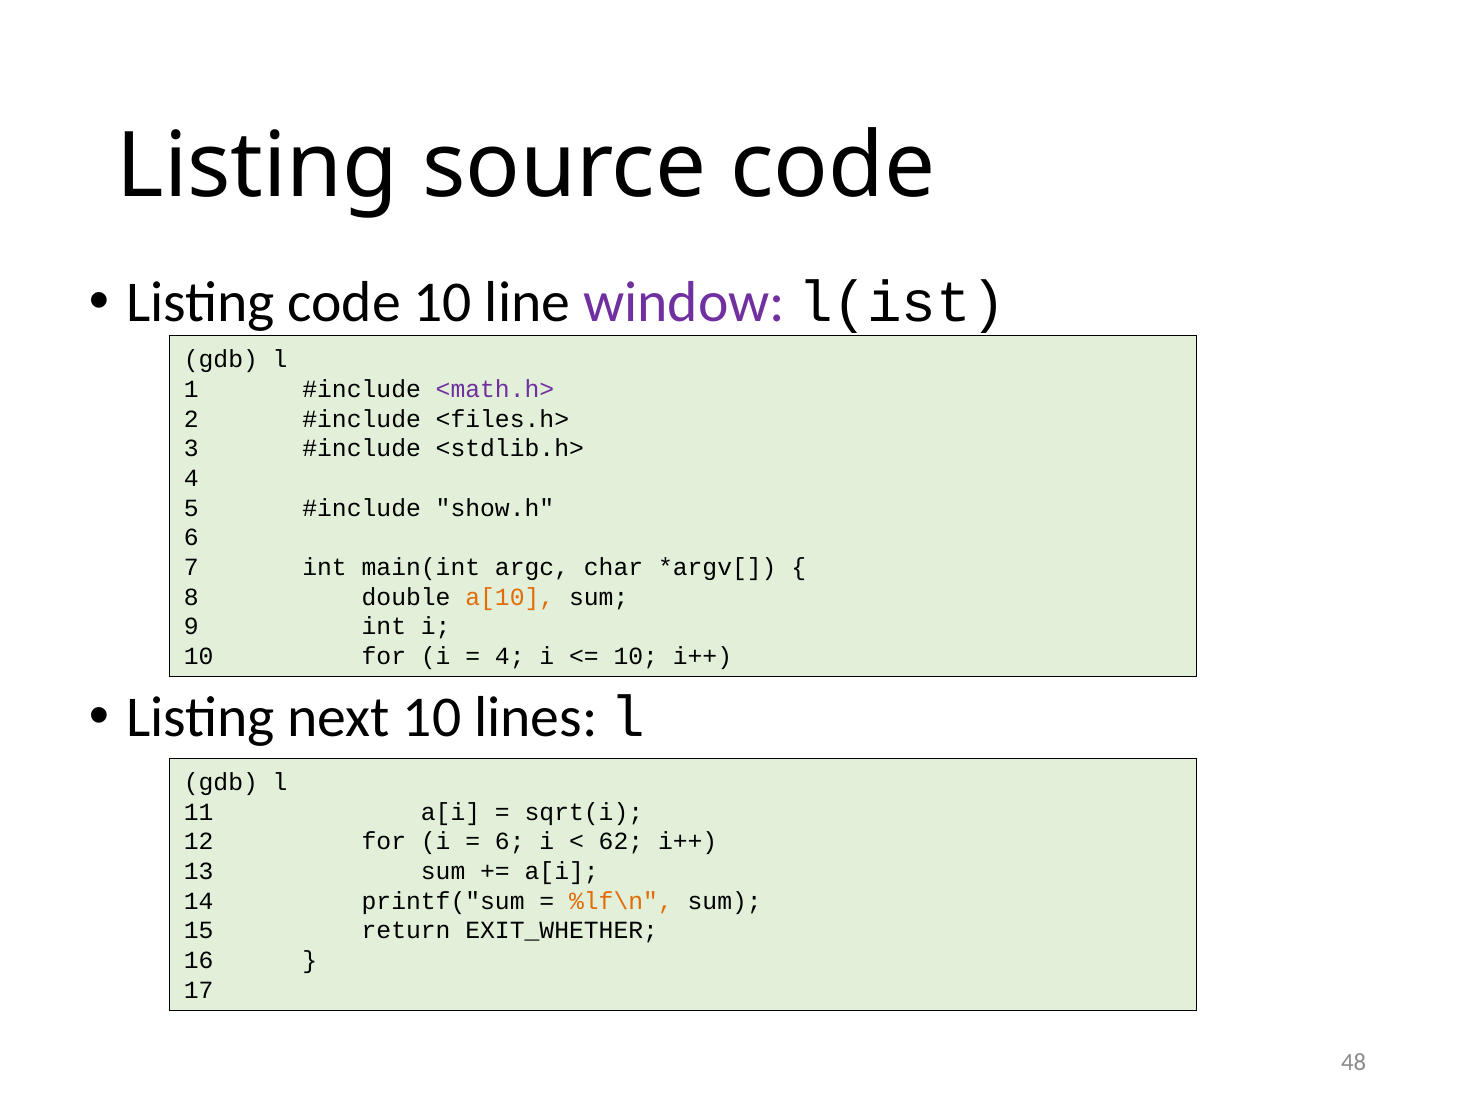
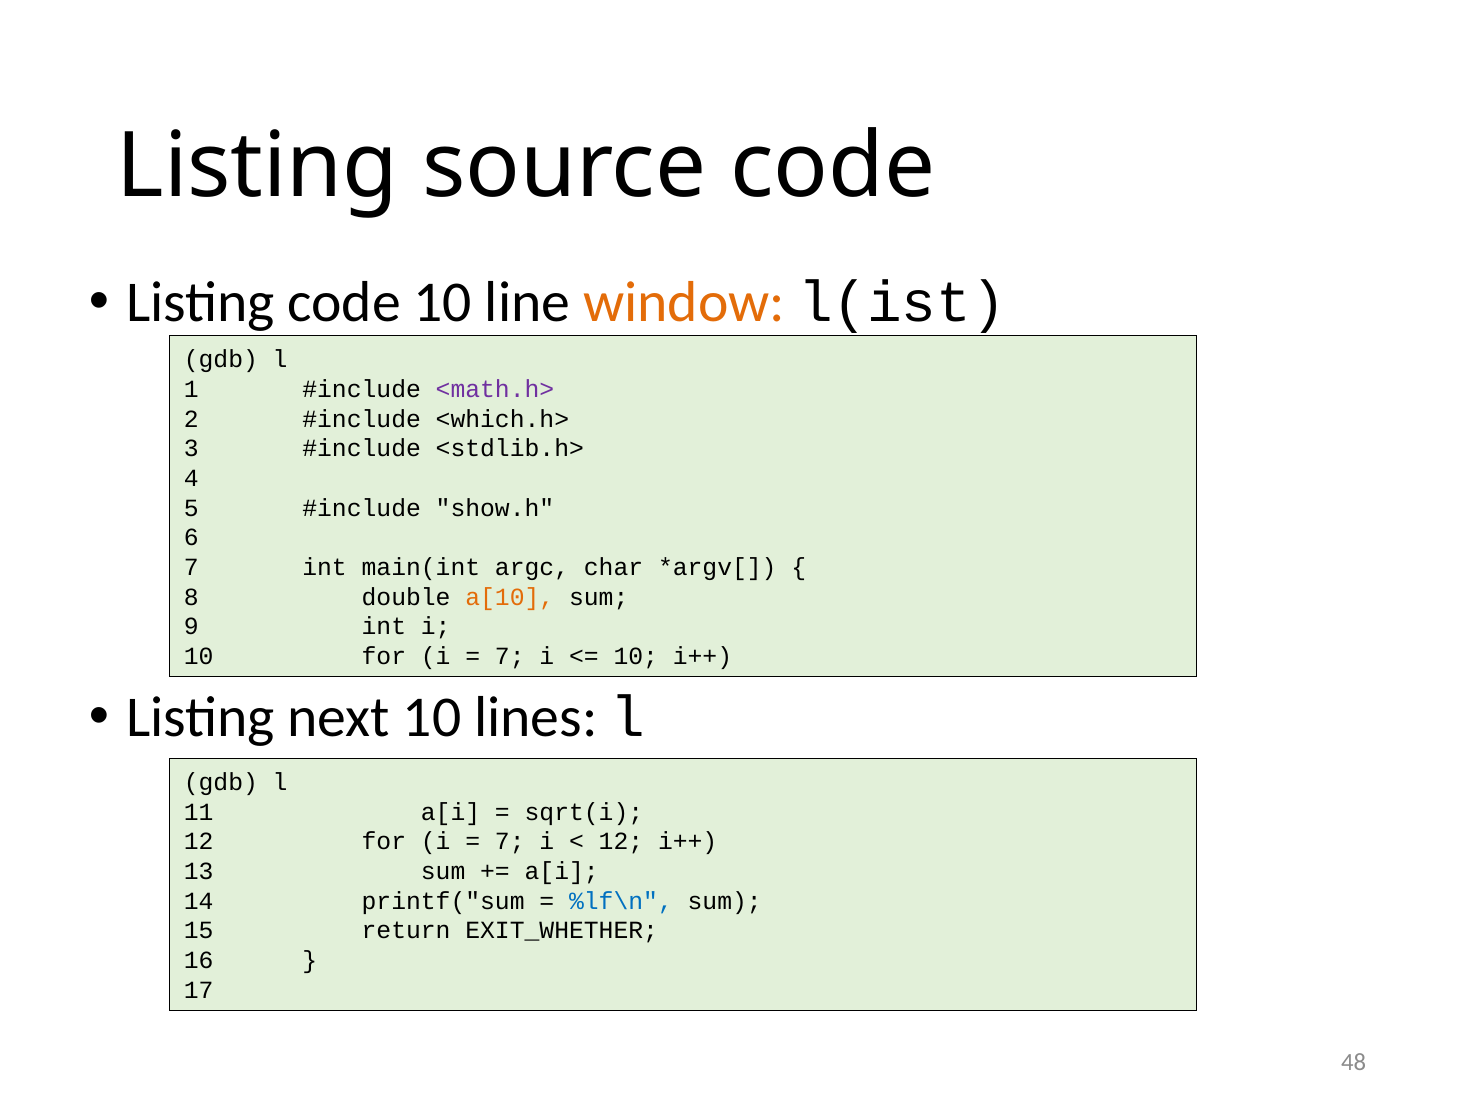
window colour: purple -> orange
<files.h>: <files.h> -> <which.h>
4 at (510, 656): 4 -> 7
6 at (510, 841): 6 -> 7
62 at (621, 841): 62 -> 12
%lf\n colour: orange -> blue
